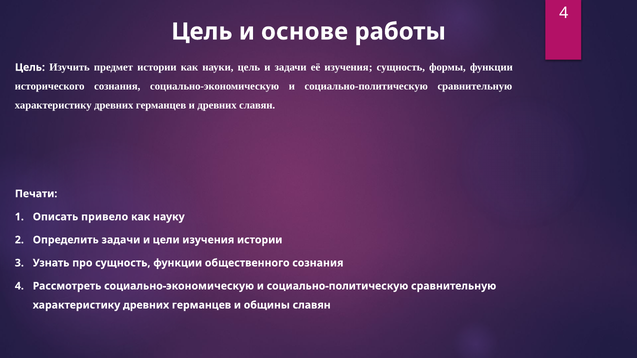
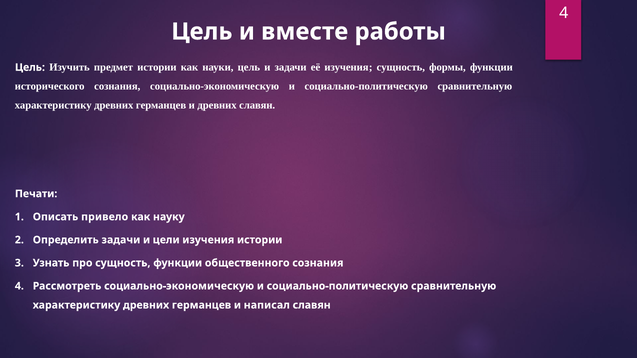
основе: основе -> вместе
общины: общины -> написал
